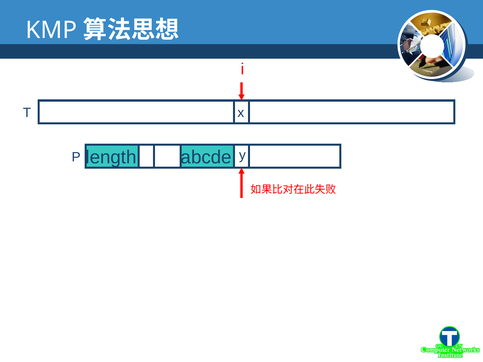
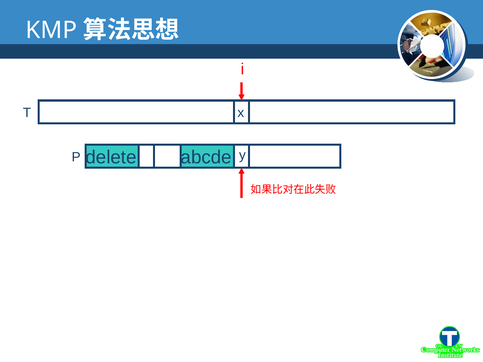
length: length -> delete
